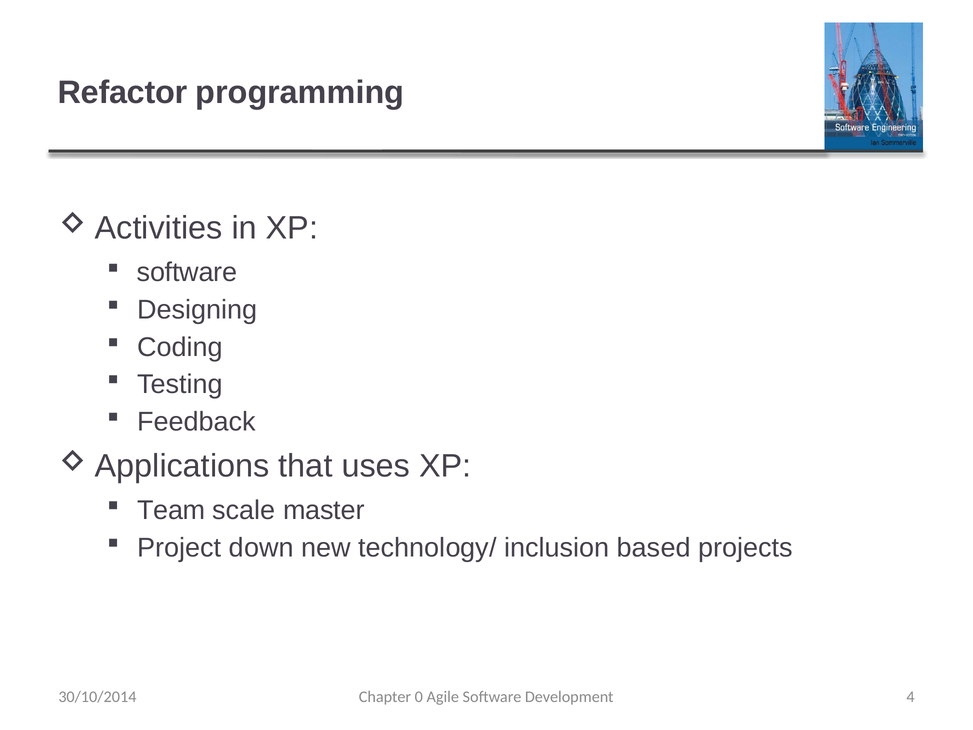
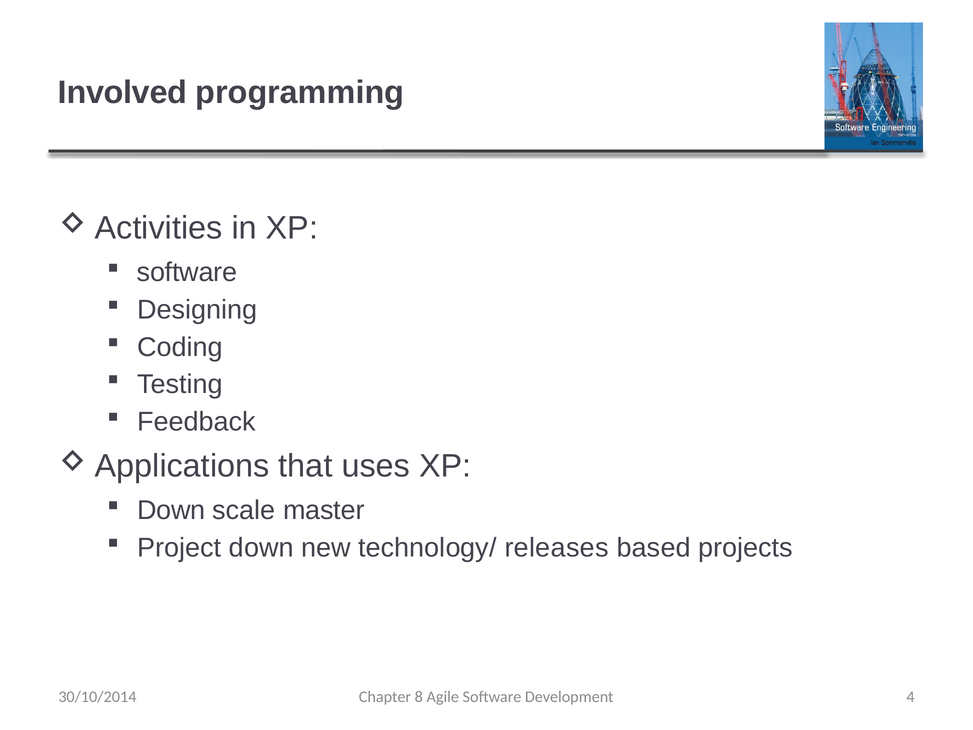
Refactor: Refactor -> Involved
Team at (171, 510): Team -> Down
inclusion: inclusion -> releases
0: 0 -> 8
